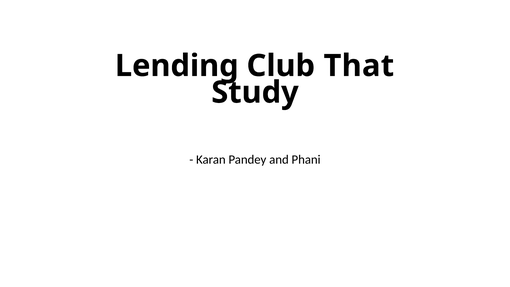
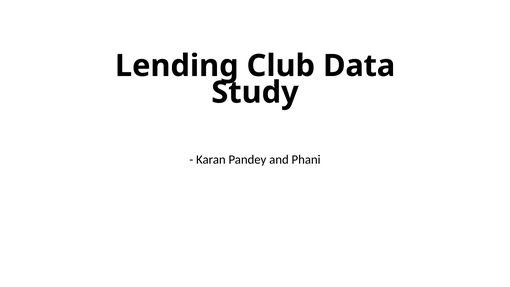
That: That -> Data
